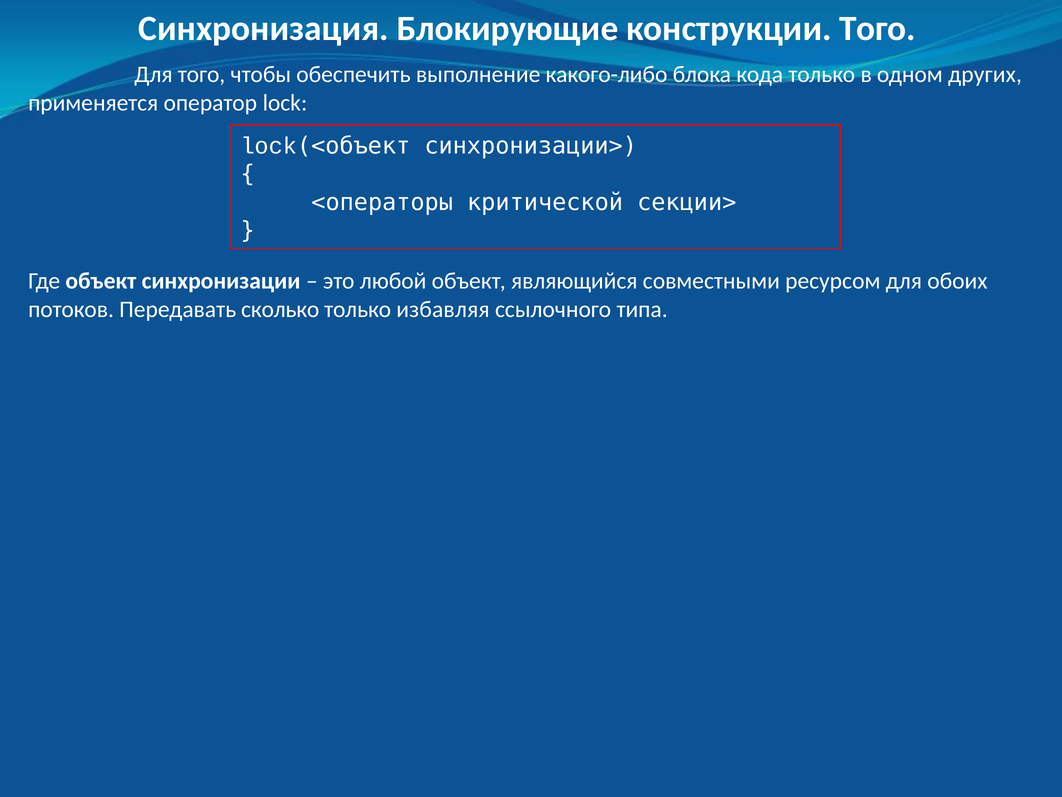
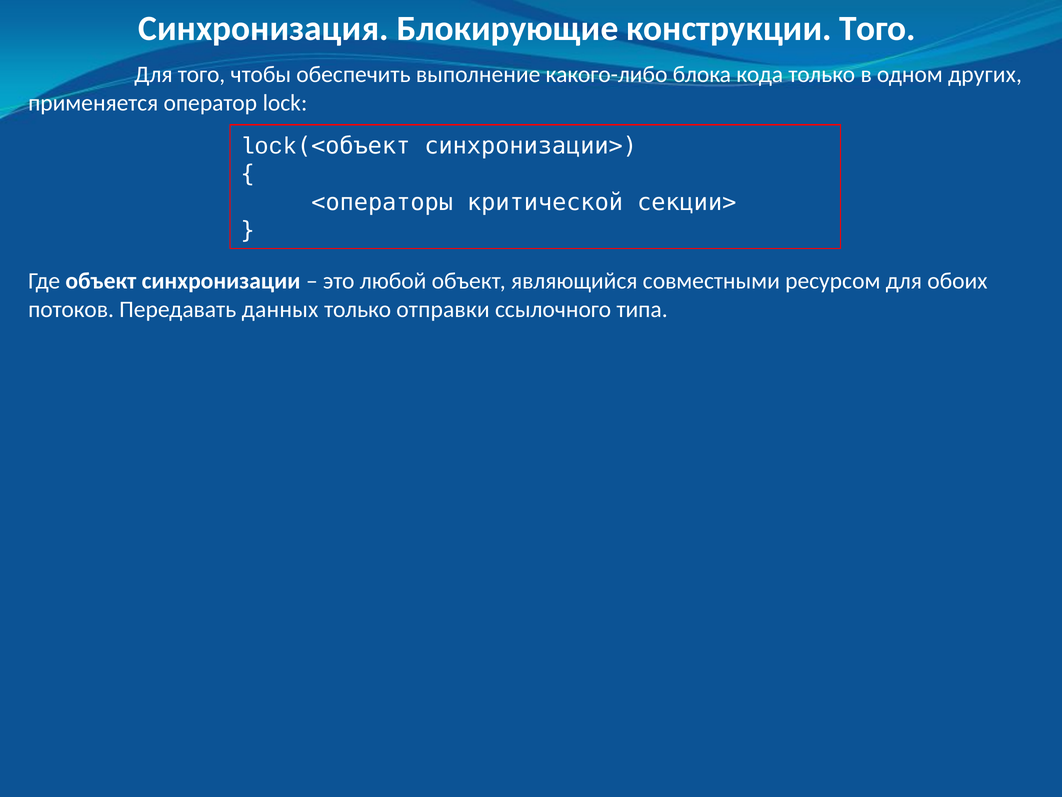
сколько: сколько -> данных
избавляя: избавляя -> отправки
